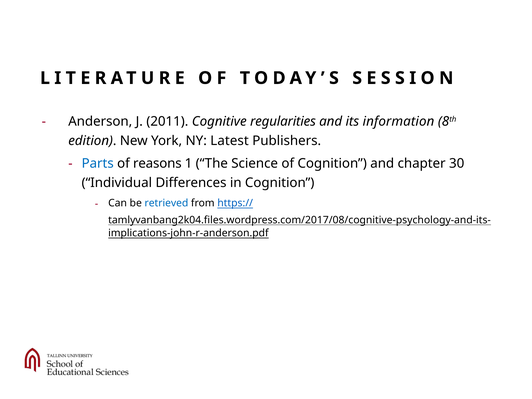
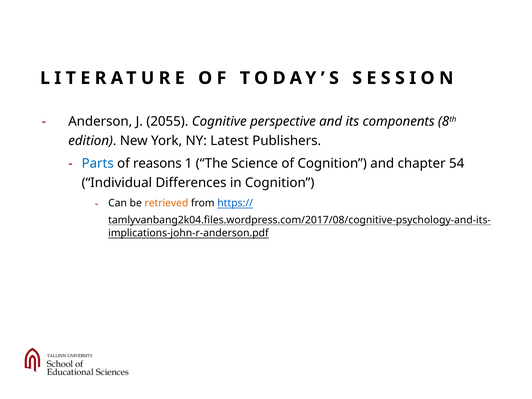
2011: 2011 -> 2055
regularities: regularities -> perspective
information: information -> components
30: 30 -> 54
retrieved colour: blue -> orange
